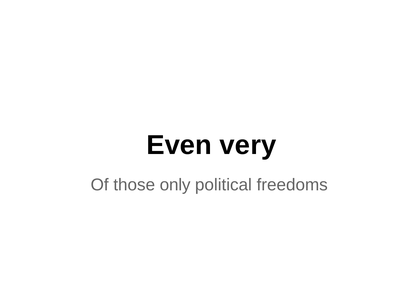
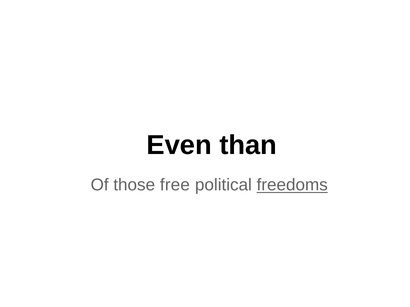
very: very -> than
only: only -> free
freedoms underline: none -> present
